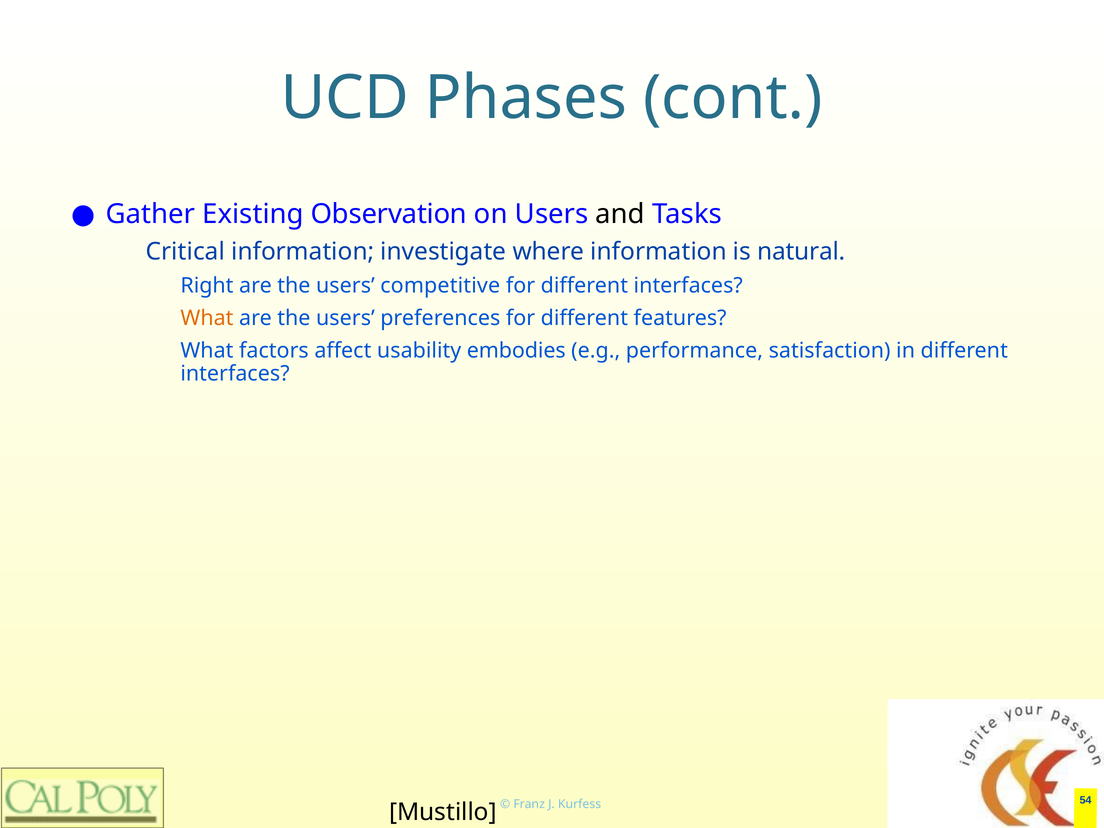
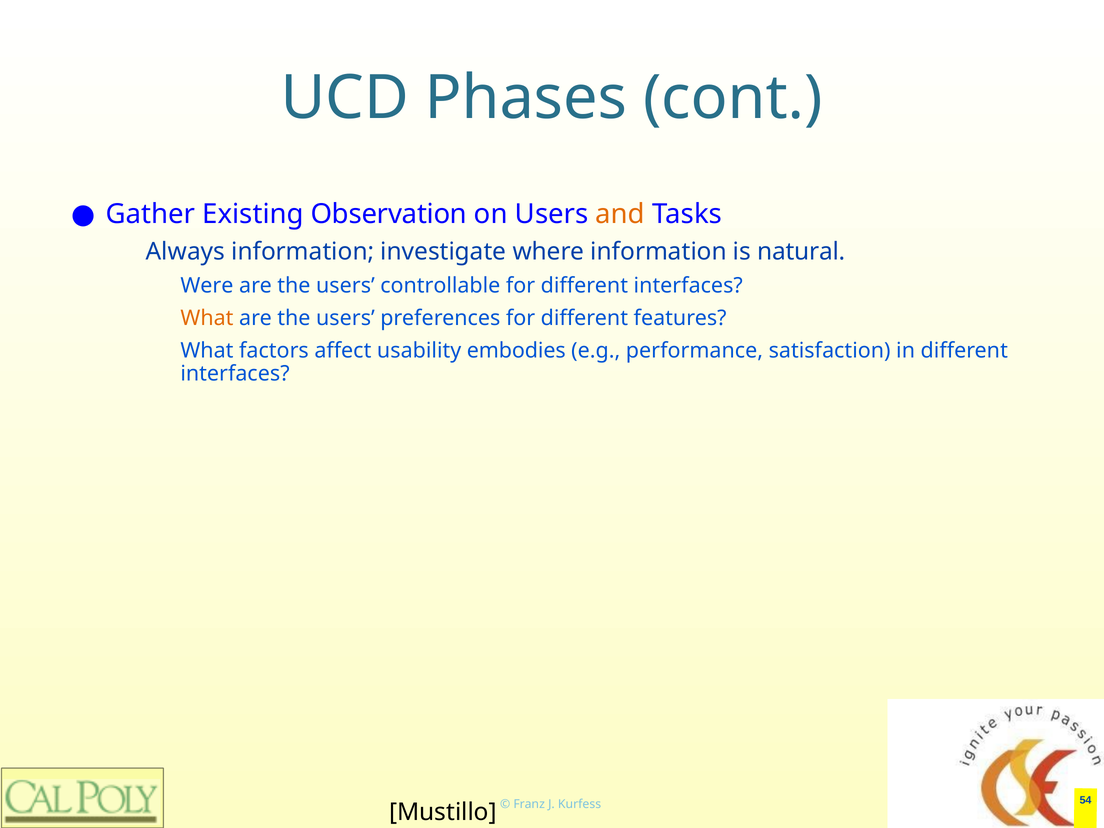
and colour: black -> orange
Critical: Critical -> Always
Right: Right -> Were
competitive: competitive -> controllable
